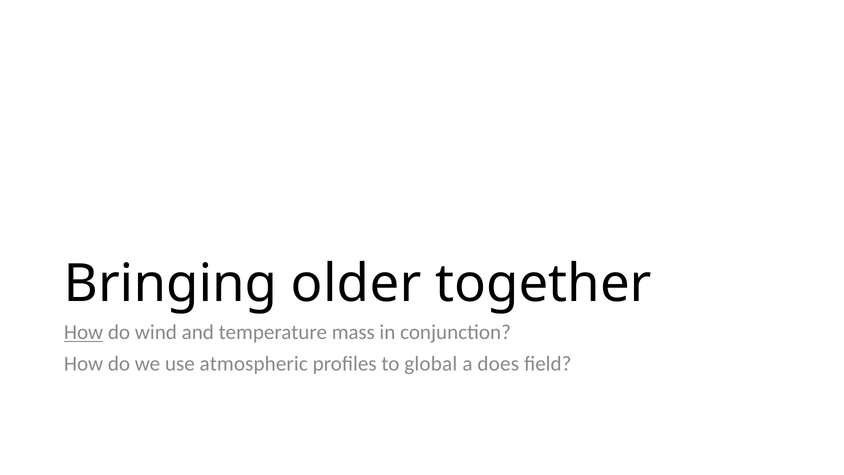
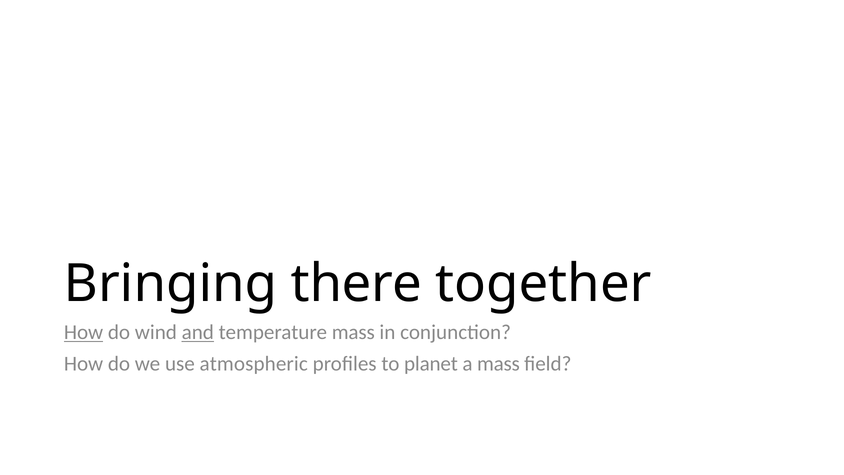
older: older -> there
and underline: none -> present
global: global -> planet
a does: does -> mass
